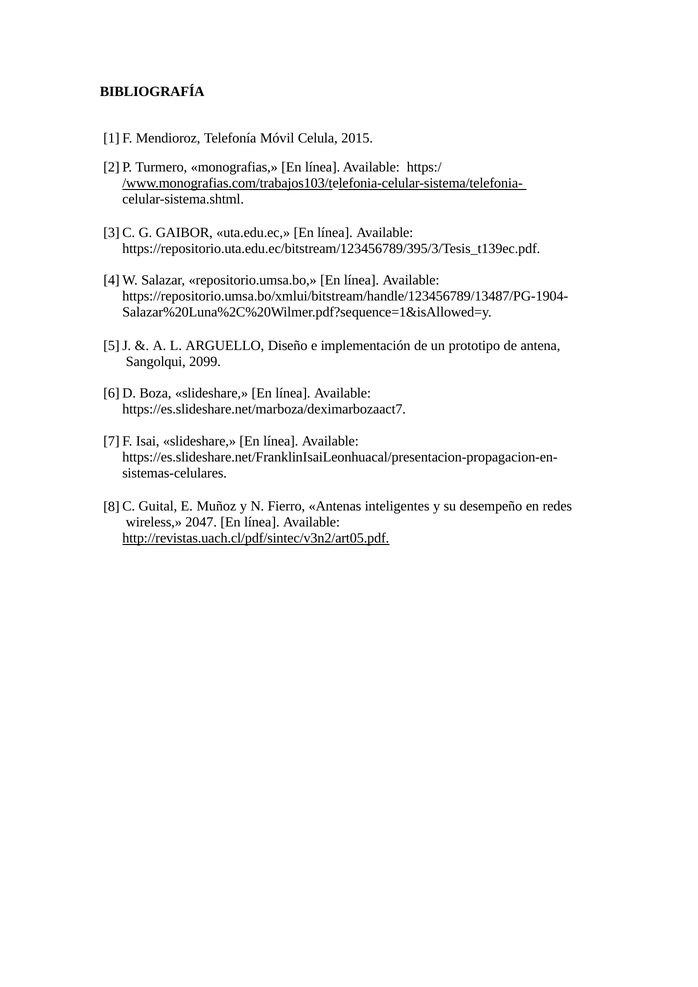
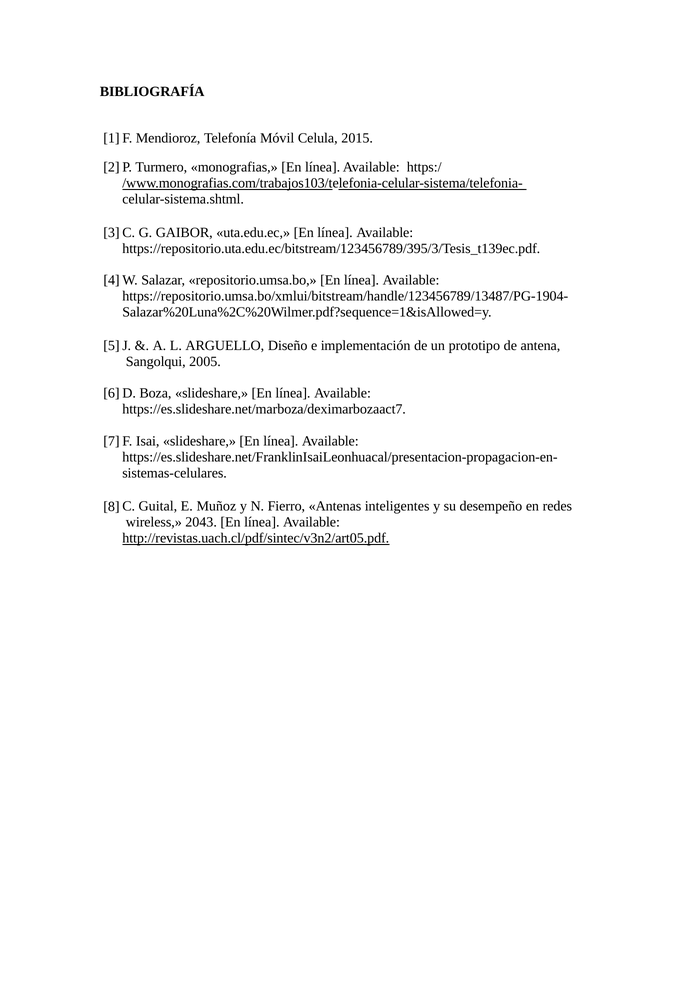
2099: 2099 -> 2005
2047: 2047 -> 2043
